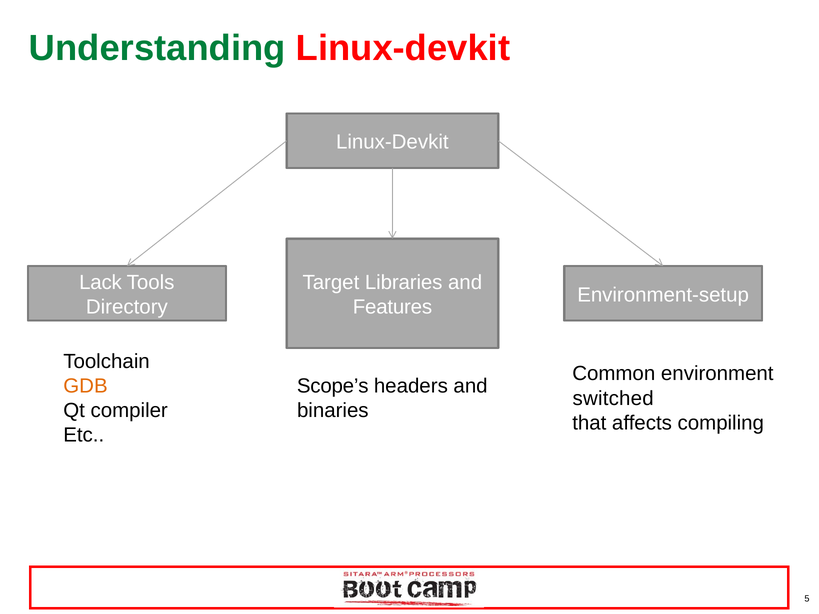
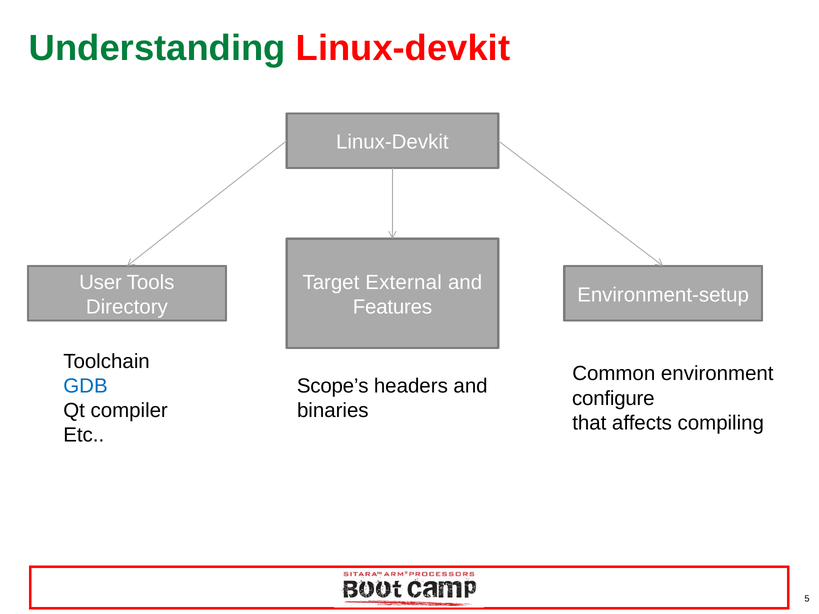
Lack: Lack -> User
Libraries: Libraries -> External
GDB colour: orange -> blue
switched: switched -> configure
